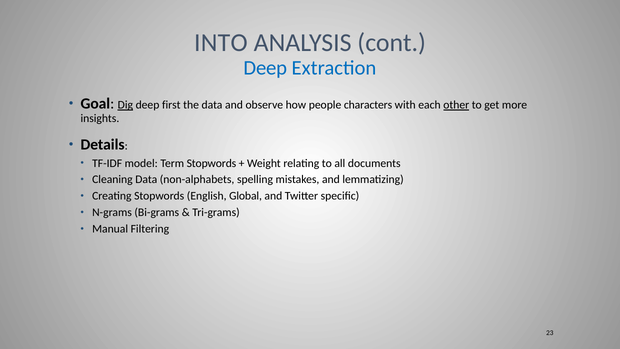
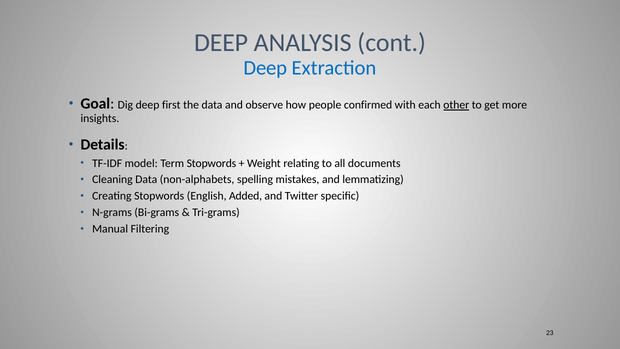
INTO at (221, 43): INTO -> DEEP
Dig underline: present -> none
characters: characters -> confirmed
Global: Global -> Added
